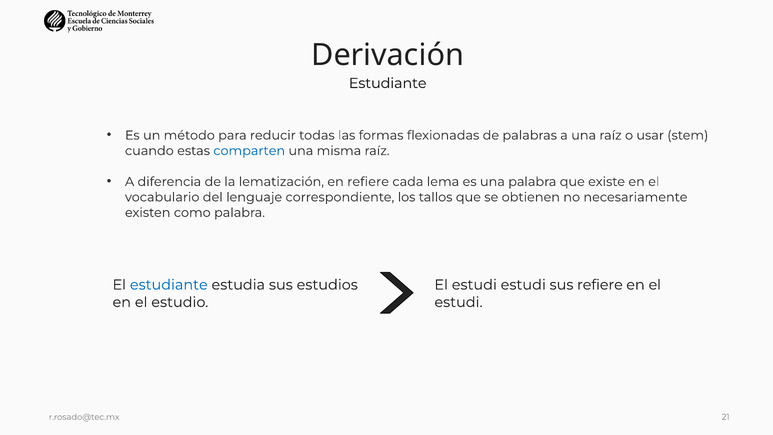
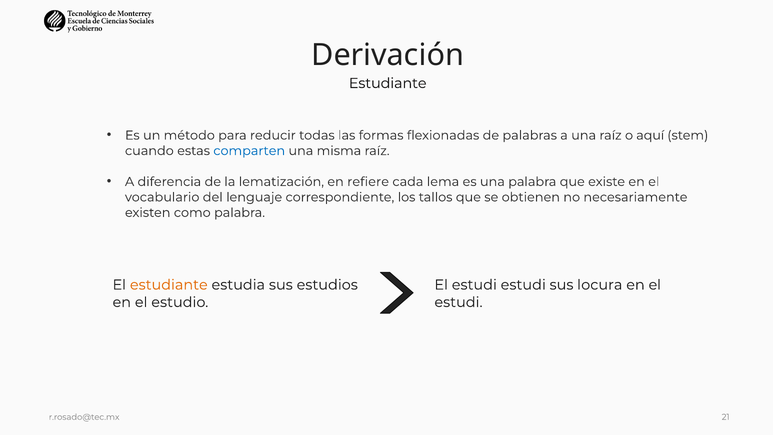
usar: usar -> aquí
estudiante at (169, 285) colour: blue -> orange
sus refiere: refiere -> locura
